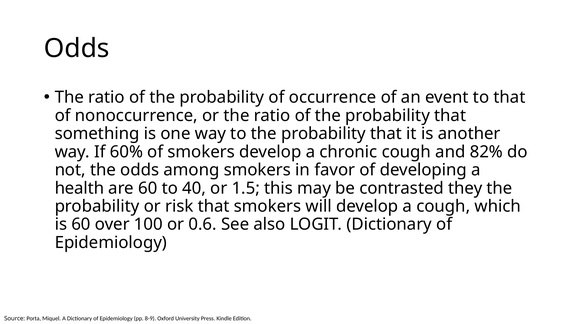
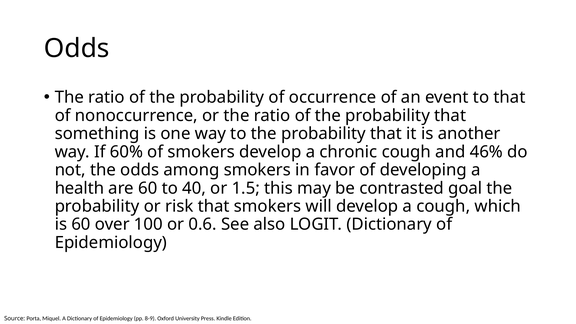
82%: 82% -> 46%
they: they -> goal
